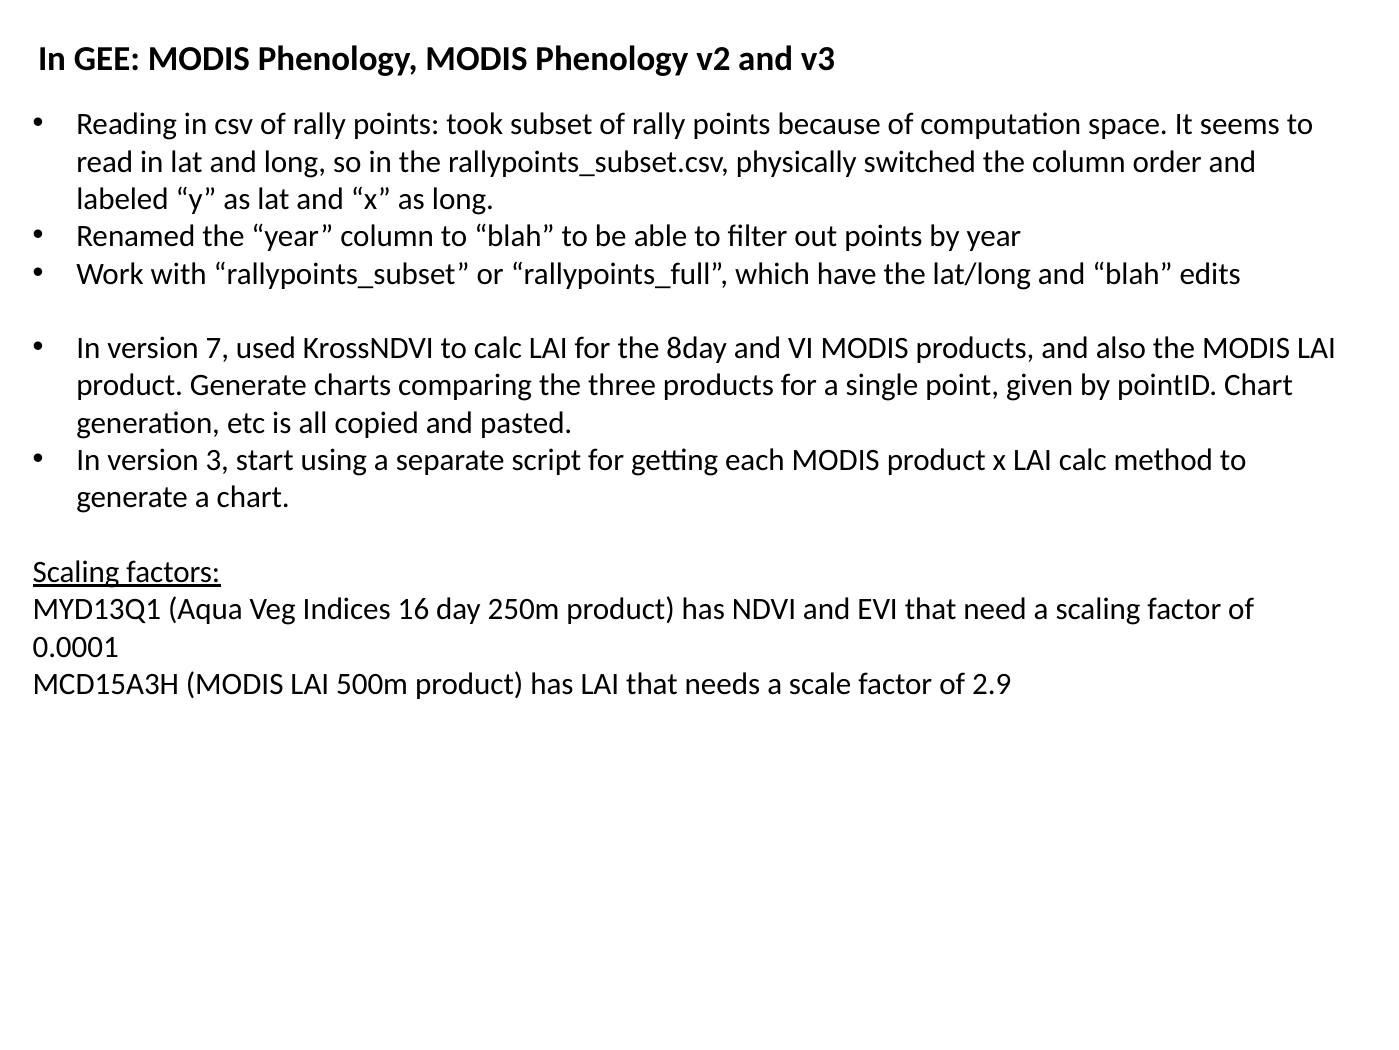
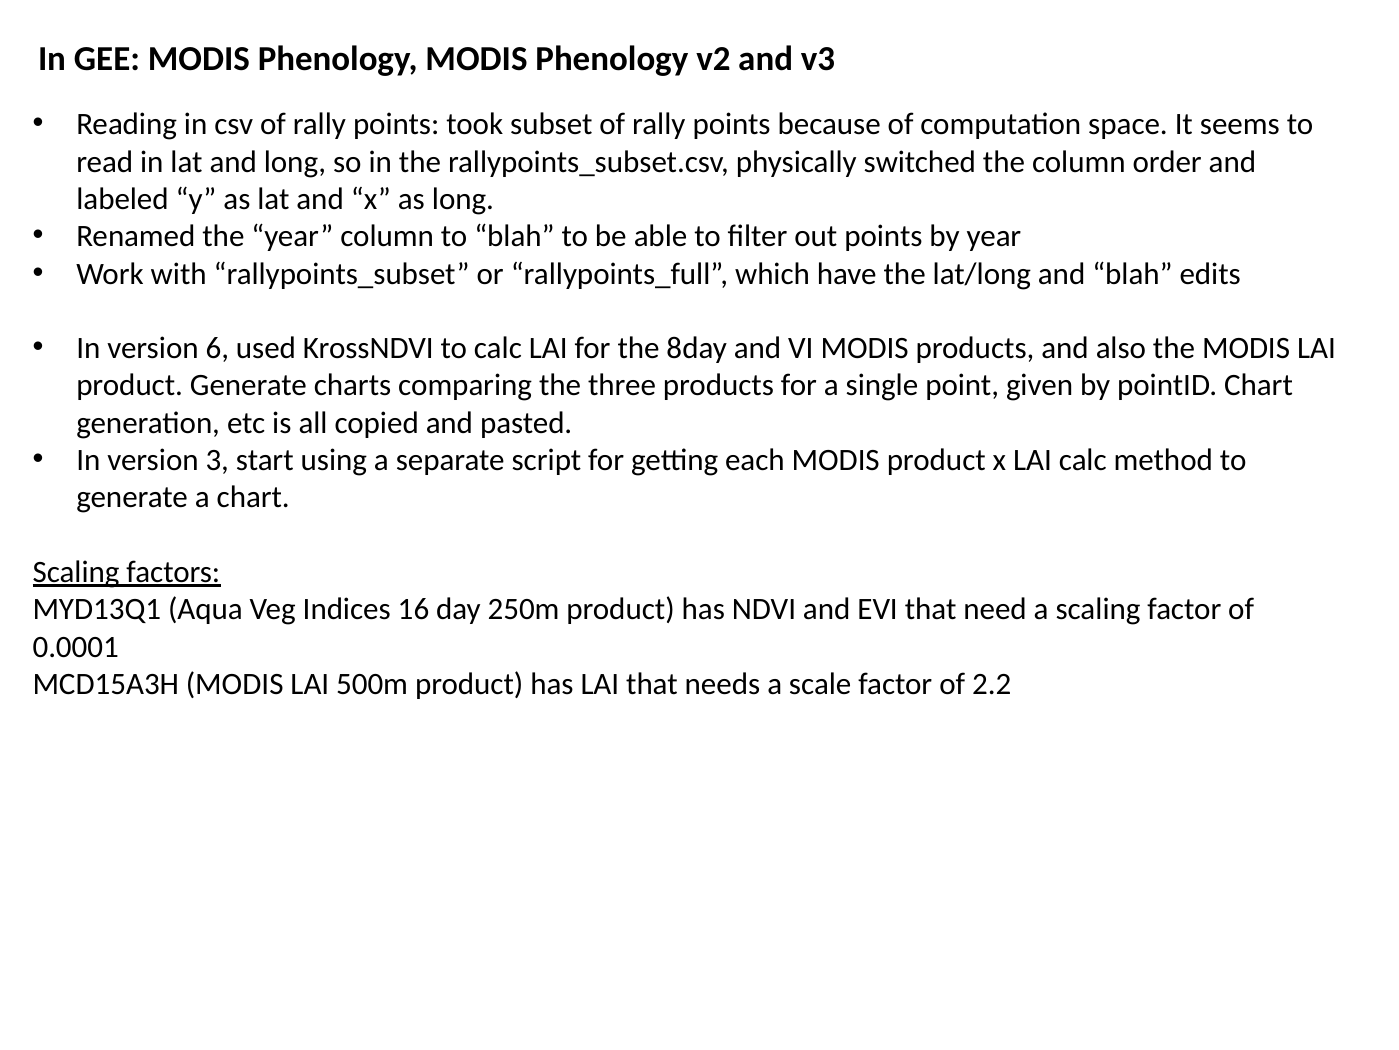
7: 7 -> 6
2.9: 2.9 -> 2.2
